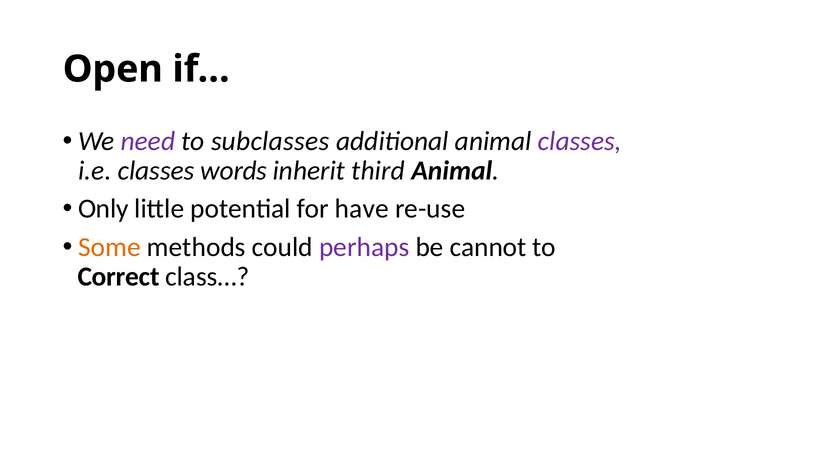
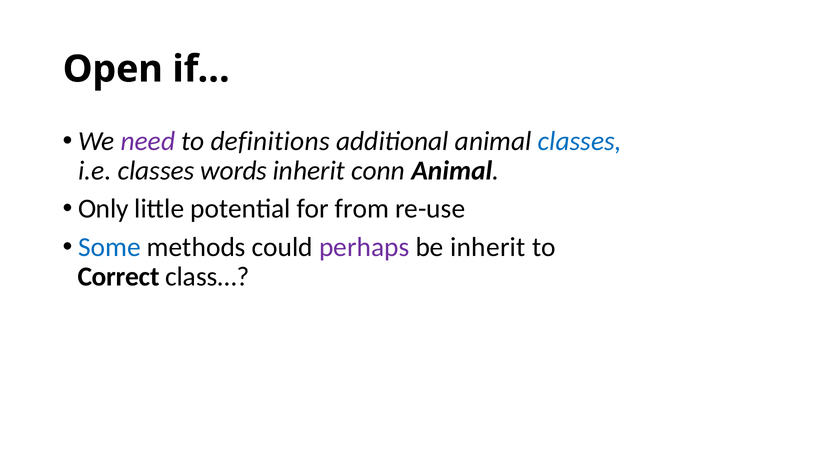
subclasses: subclasses -> definitions
classes at (580, 141) colour: purple -> blue
third: third -> conn
have: have -> from
Some colour: orange -> blue
be cannot: cannot -> inherit
